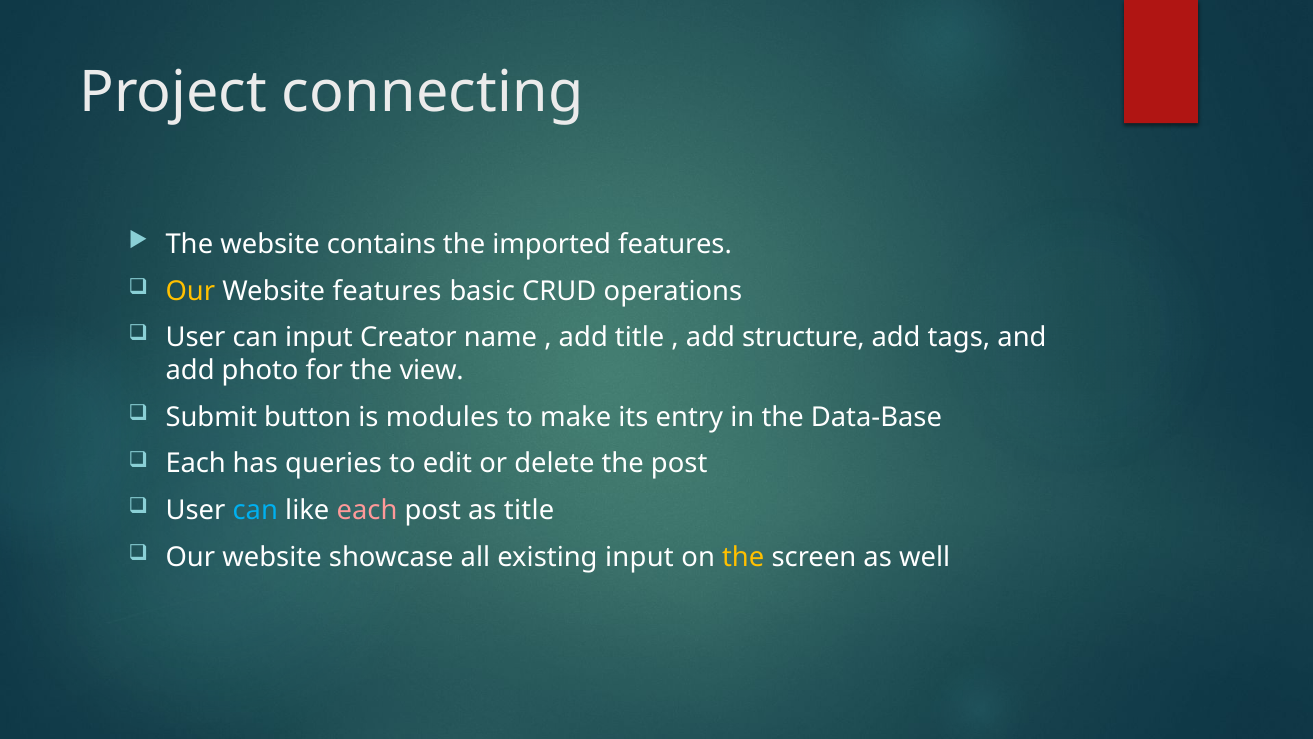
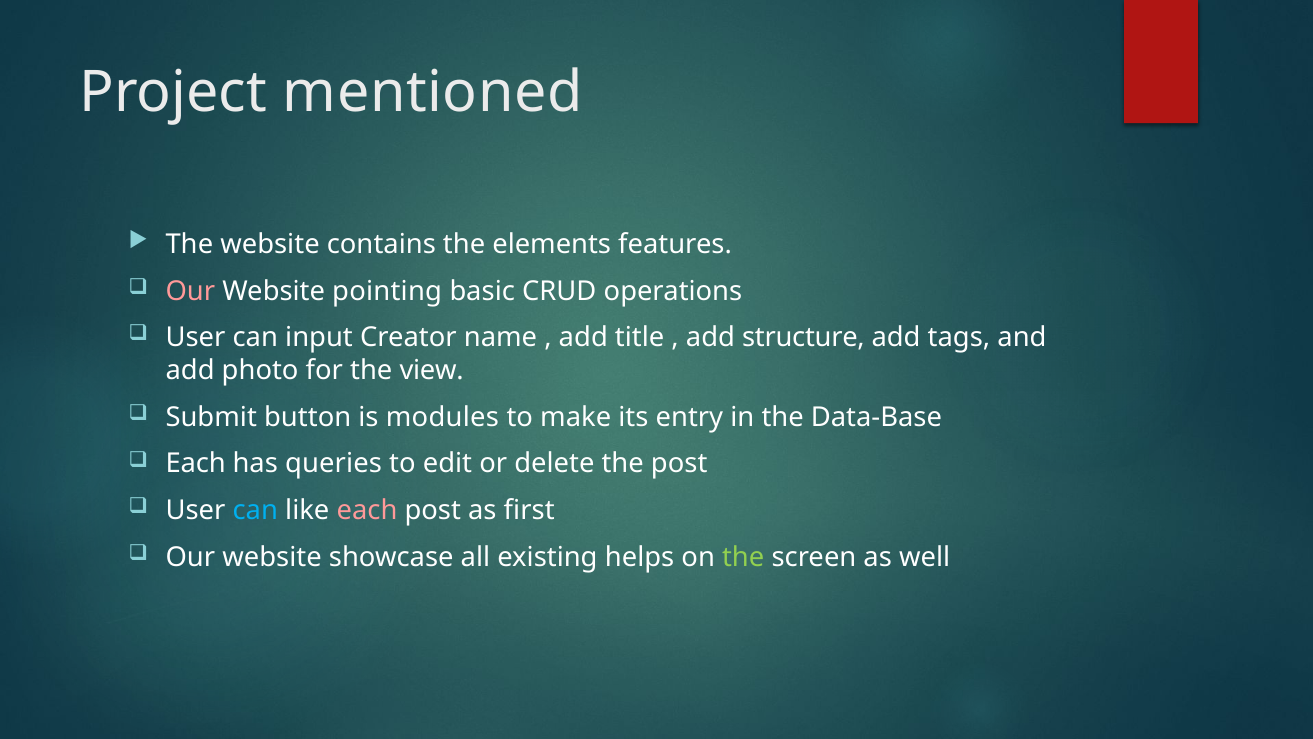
connecting: connecting -> mentioned
imported: imported -> elements
Our at (190, 291) colour: yellow -> pink
Website features: features -> pointing
as title: title -> first
existing input: input -> helps
the at (743, 557) colour: yellow -> light green
